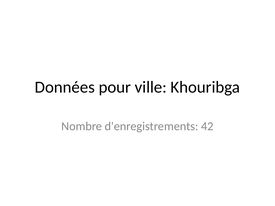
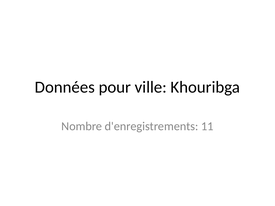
42: 42 -> 11
